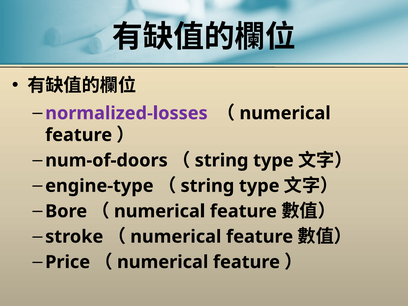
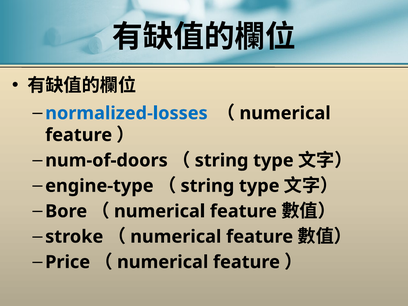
normalized-losses colour: purple -> blue
